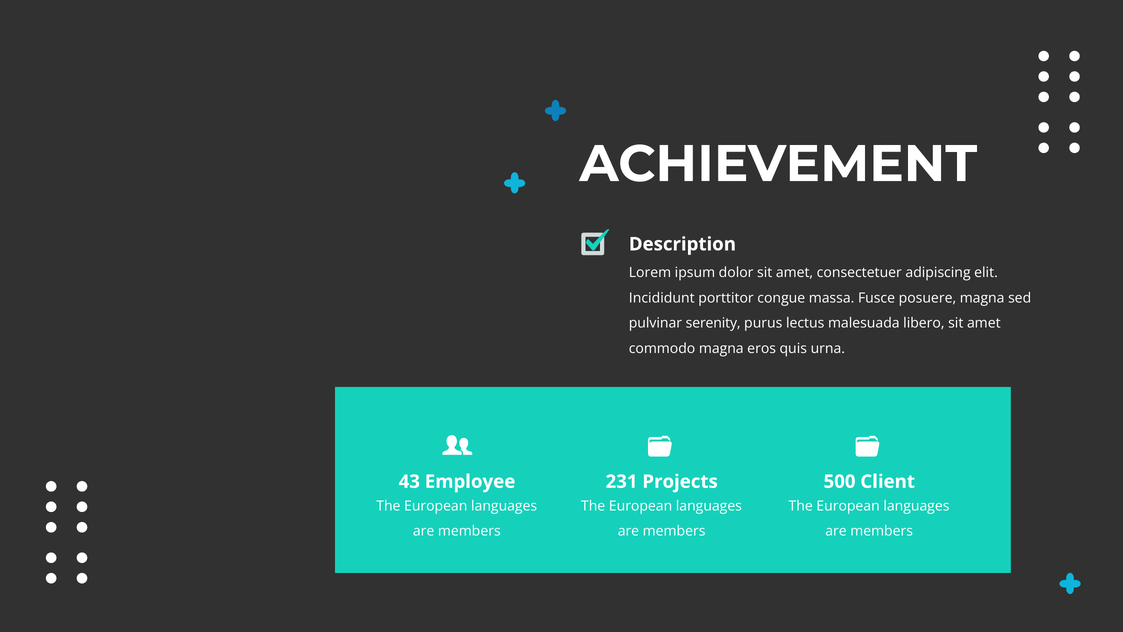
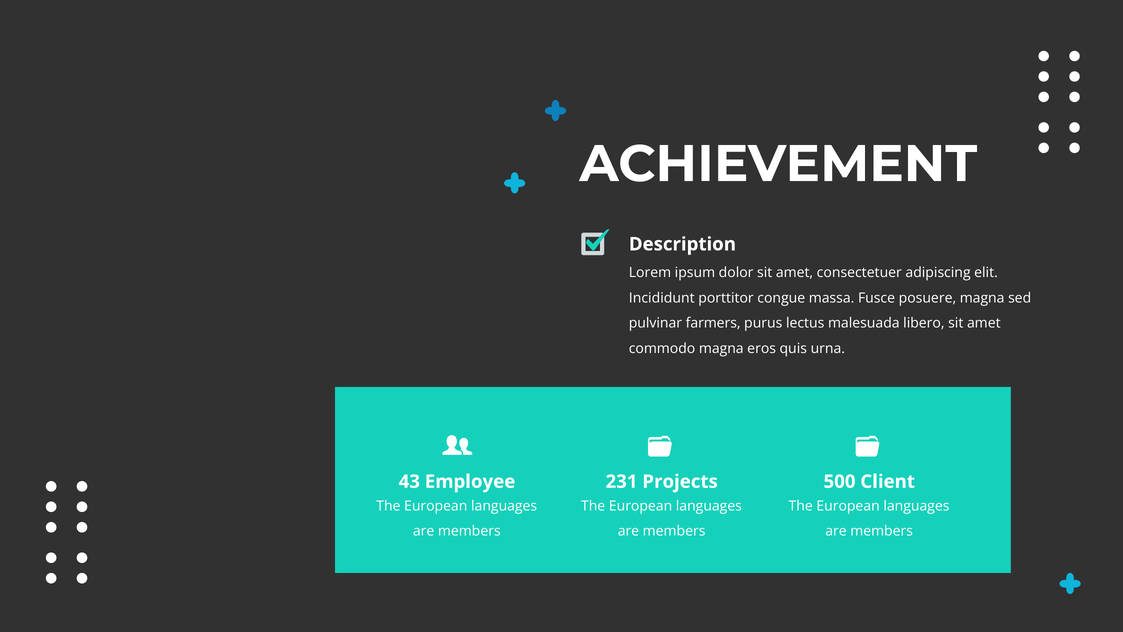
serenity: serenity -> farmers
